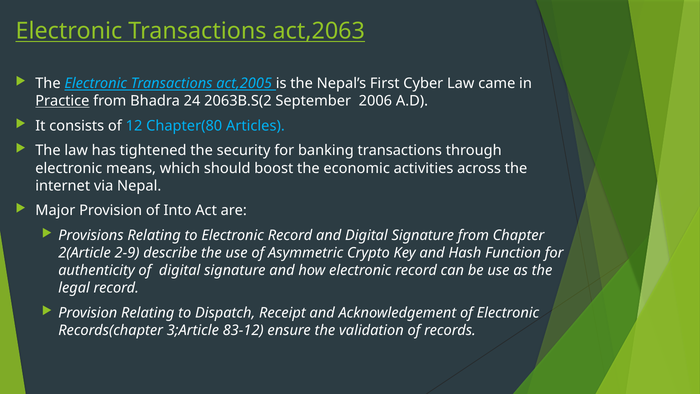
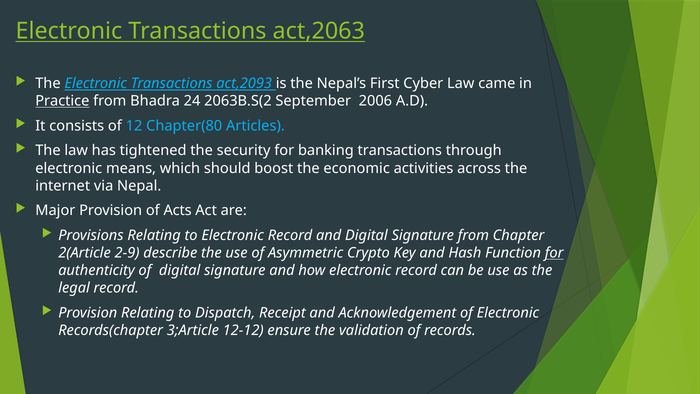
act,2005: act,2005 -> act,2093
Into: Into -> Acts
for at (554, 253) underline: none -> present
83-12: 83-12 -> 12-12
